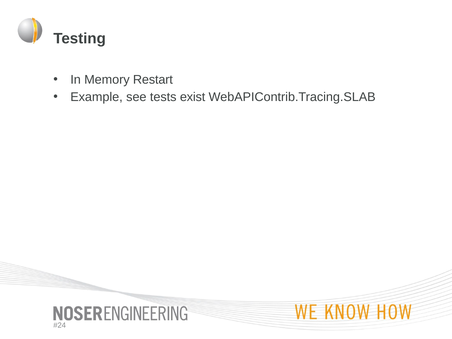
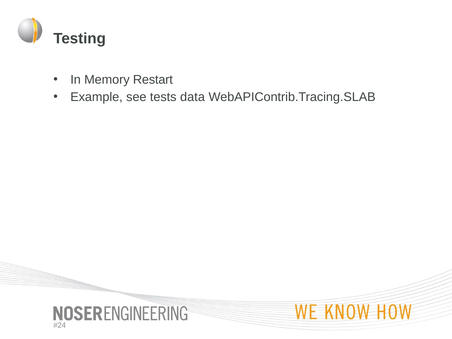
exist: exist -> data
